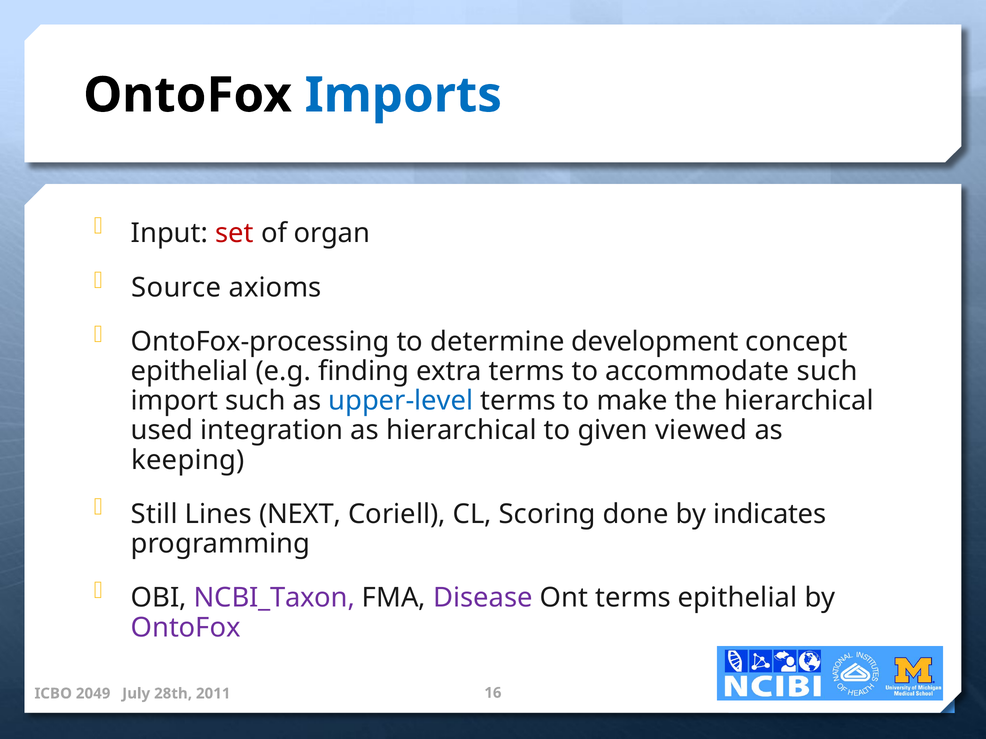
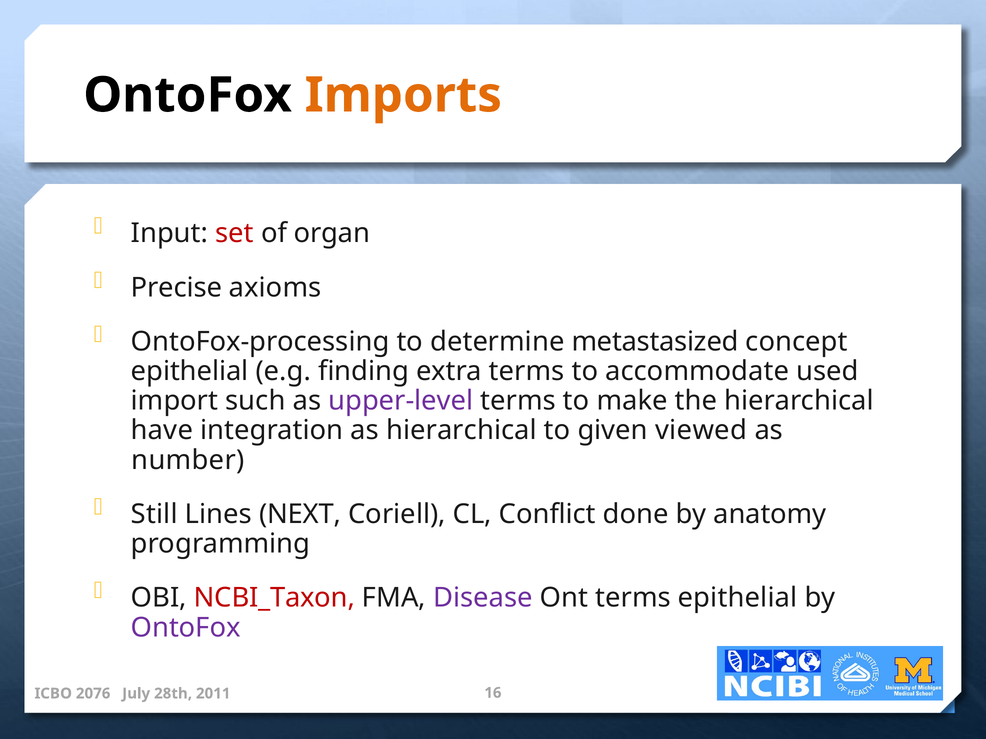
Imports colour: blue -> orange
Source: Source -> Precise
development: development -> metastasized
accommodate such: such -> used
upper-level colour: blue -> purple
used: used -> have
keeping: keeping -> number
Scoring: Scoring -> Conflict
indicates: indicates -> anatomy
NCBI_Taxon colour: purple -> red
2049: 2049 -> 2076
